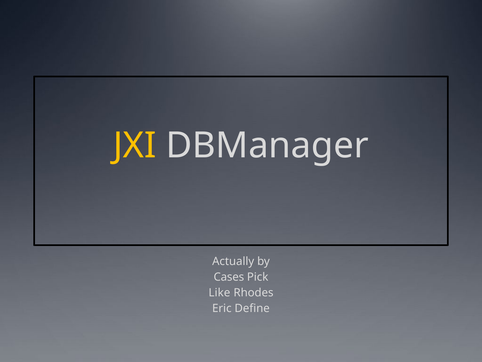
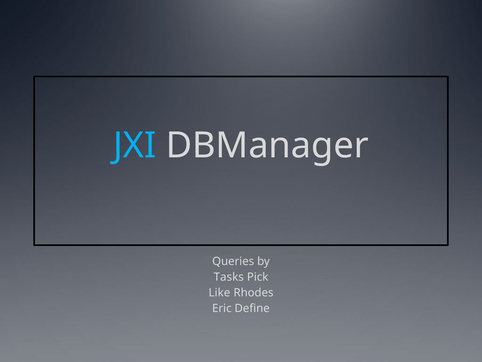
JXI colour: yellow -> light blue
Actually: Actually -> Queries
Cases: Cases -> Tasks
